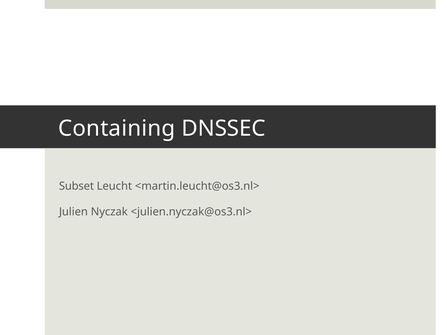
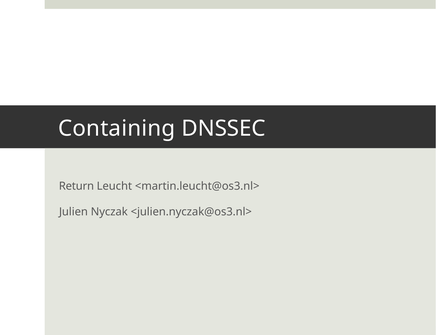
Subset: Subset -> Return
